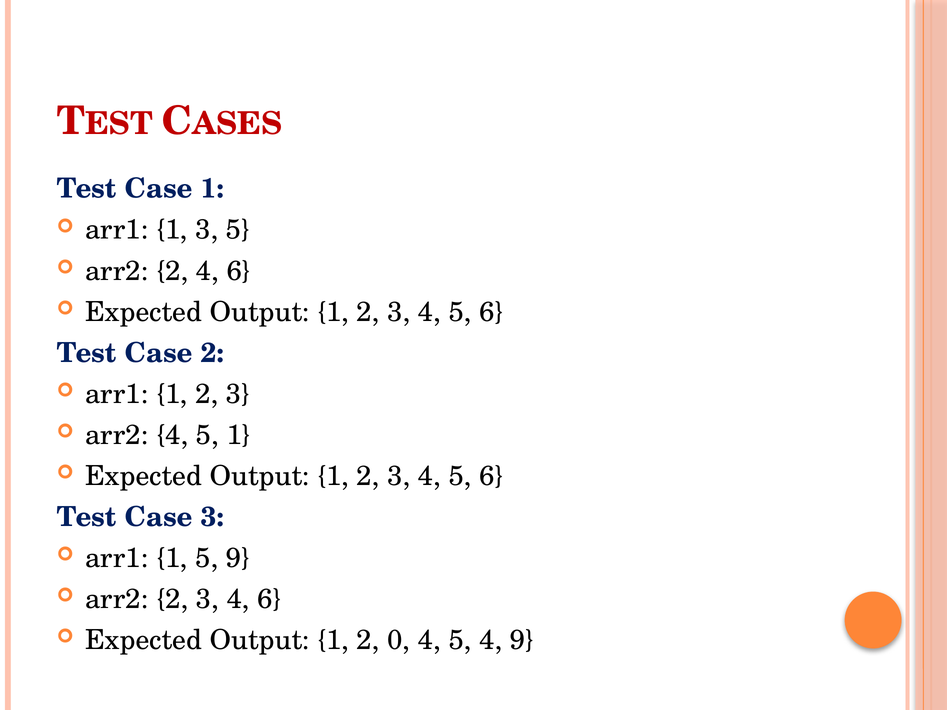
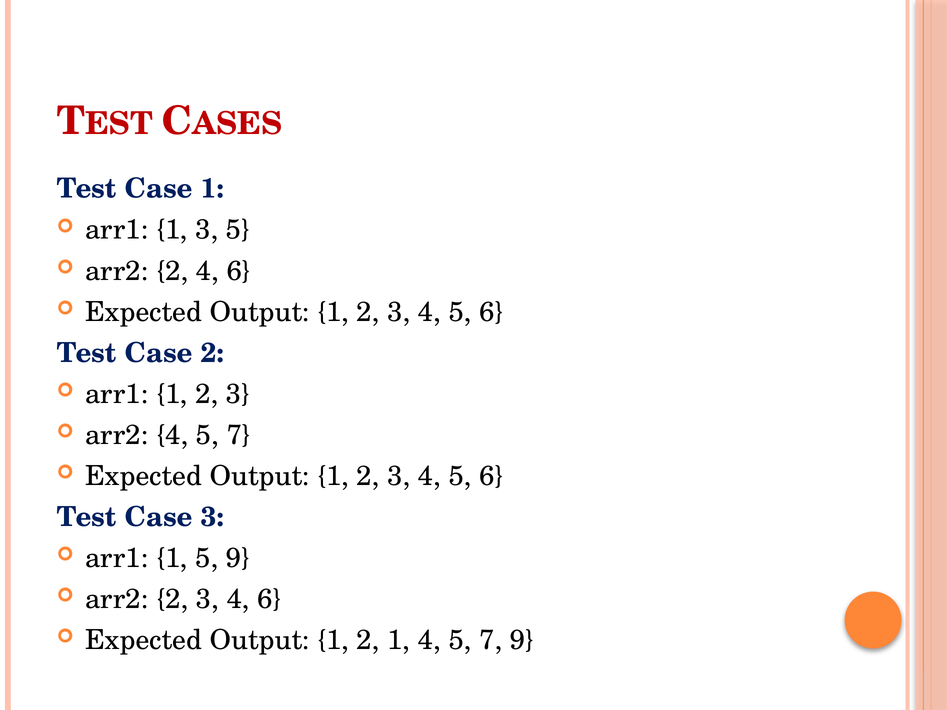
arr2 4 5 1: 1 -> 7
2 0: 0 -> 1
4 at (491, 640): 4 -> 7
